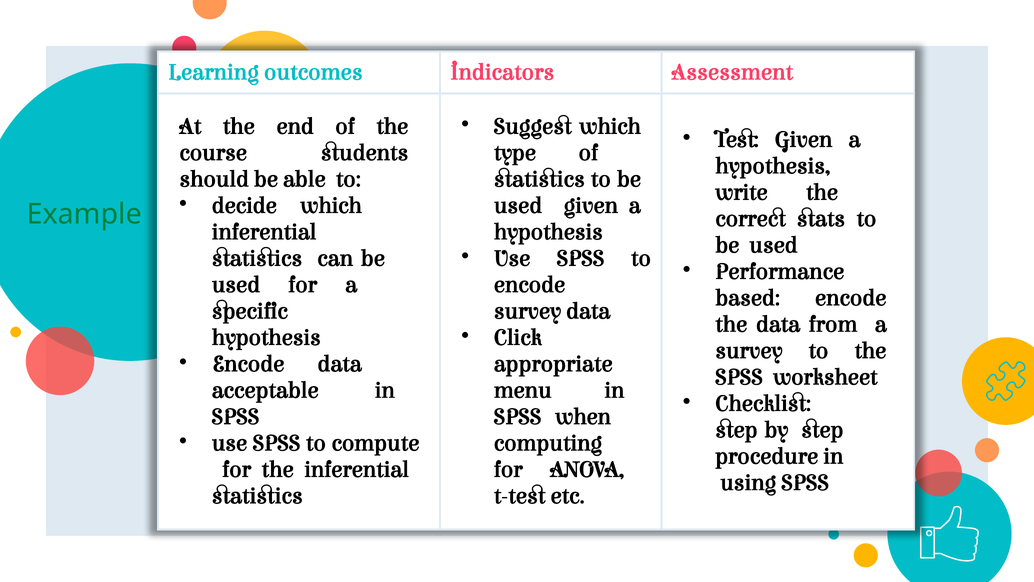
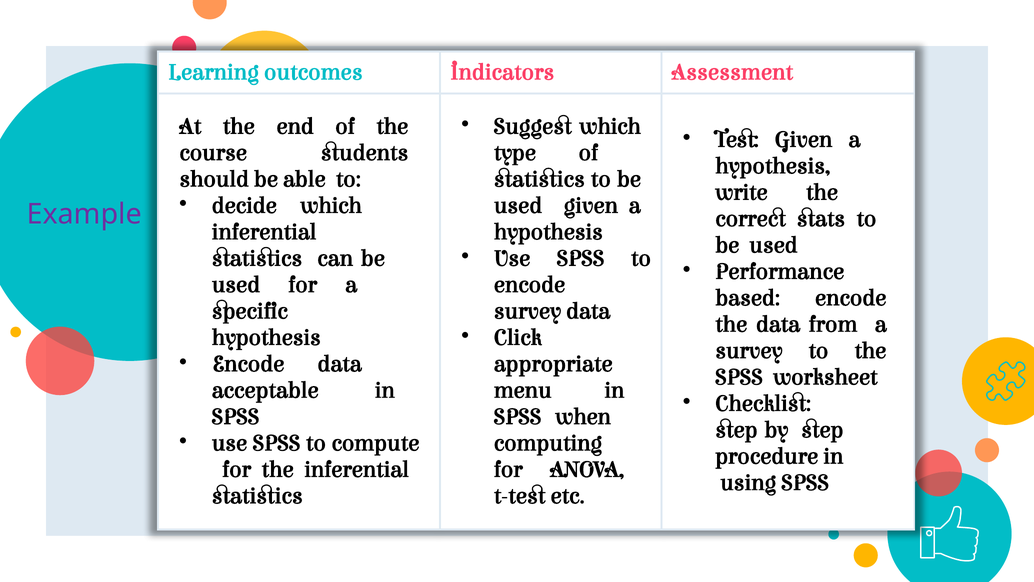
Example colour: green -> purple
